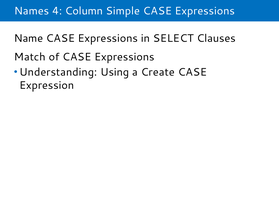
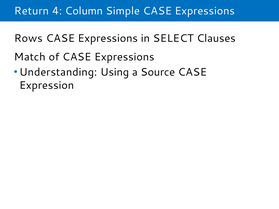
Names: Names -> Return
Name: Name -> Rows
Create: Create -> Source
